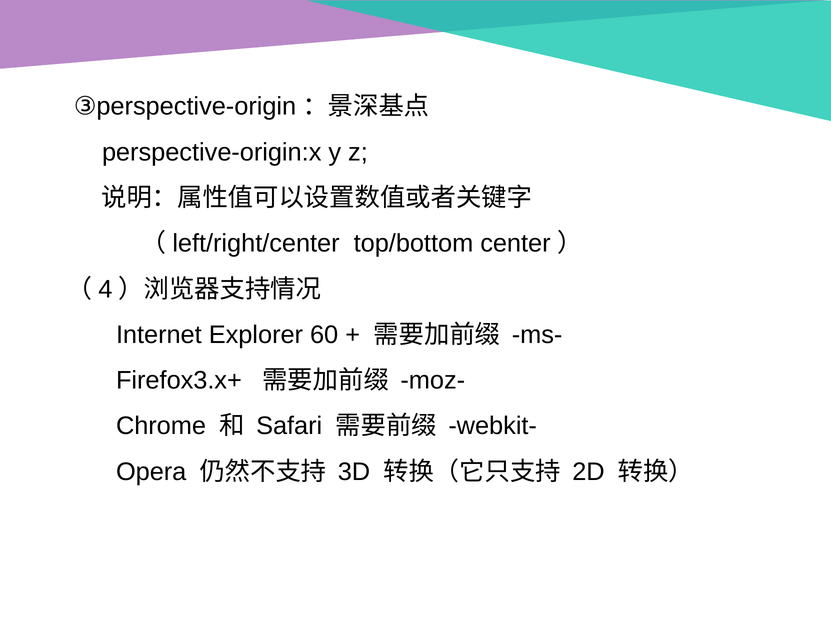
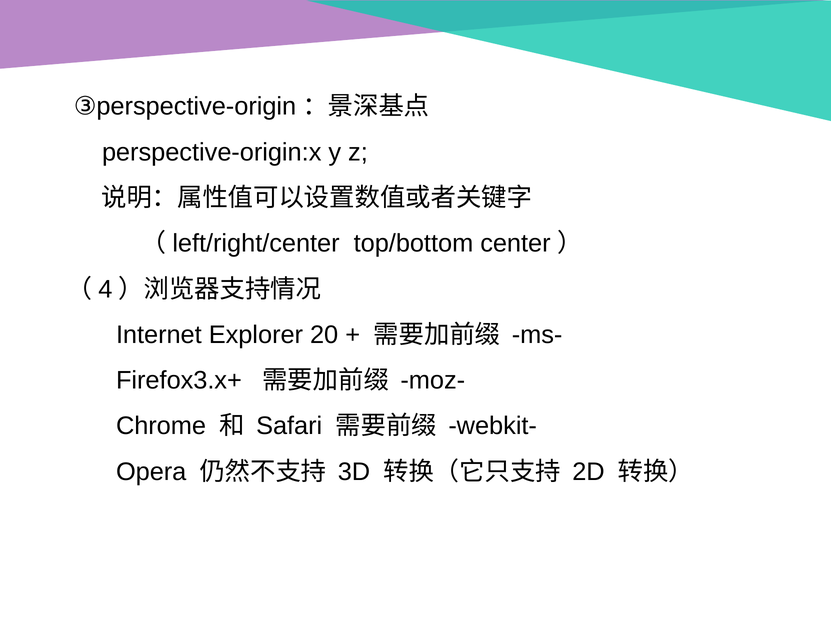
60: 60 -> 20
